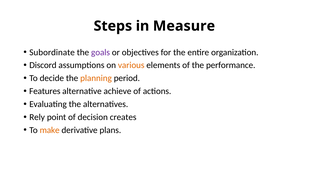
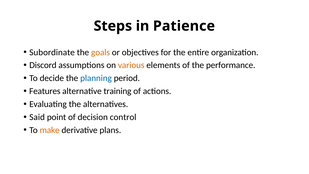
Measure: Measure -> Patience
goals colour: purple -> orange
planning colour: orange -> blue
achieve: achieve -> training
Rely: Rely -> Said
creates: creates -> control
